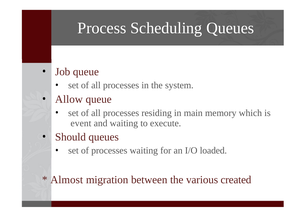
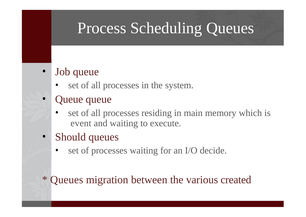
Allow at (69, 99): Allow -> Queue
loaded: loaded -> decide
Almost at (67, 179): Almost -> Queues
